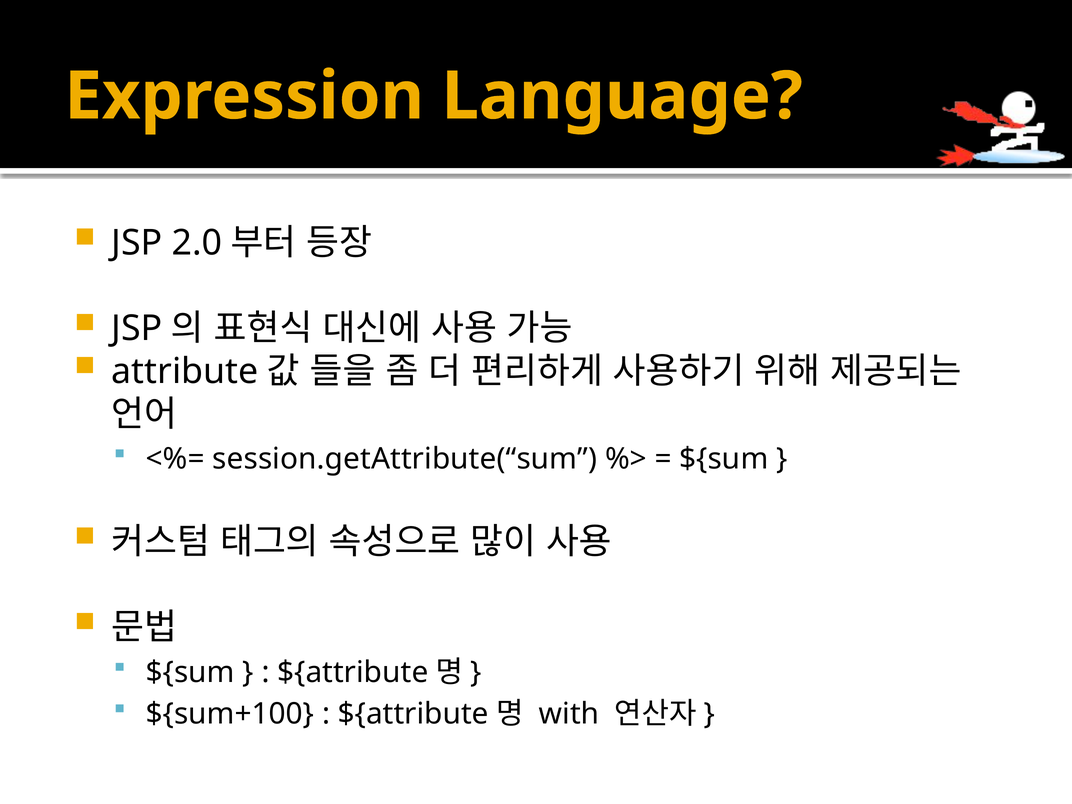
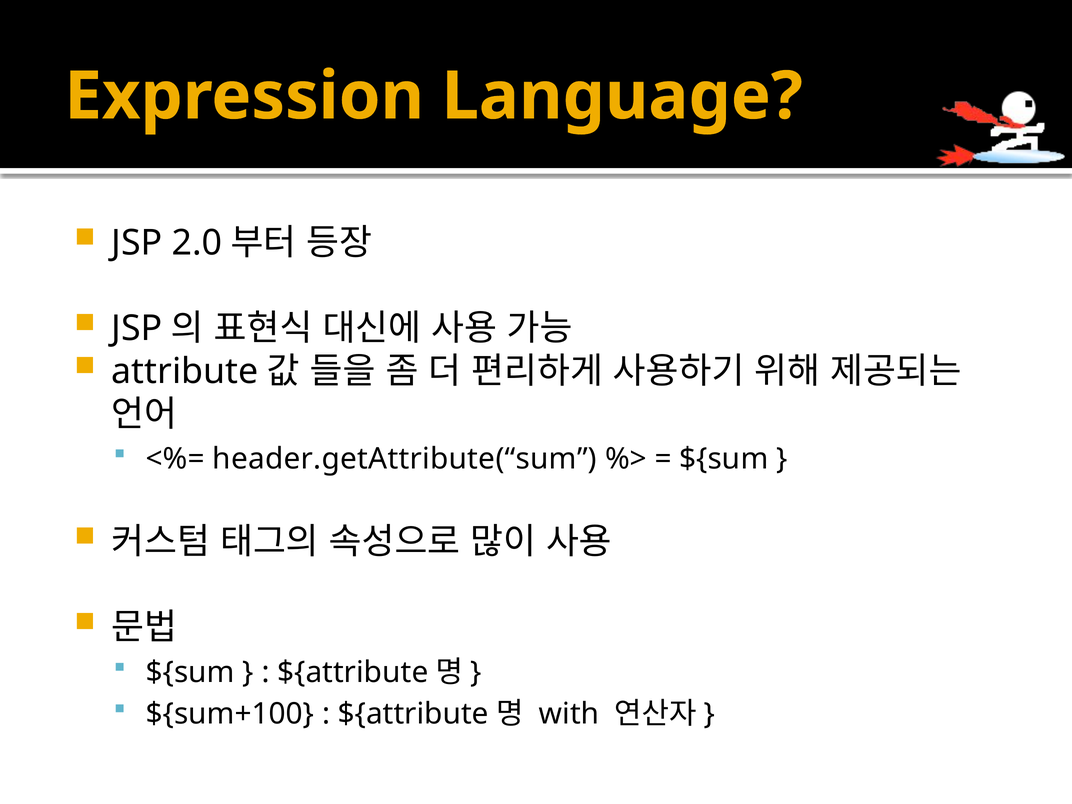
session.getAttribute(“sum: session.getAttribute(“sum -> header.getAttribute(“sum
